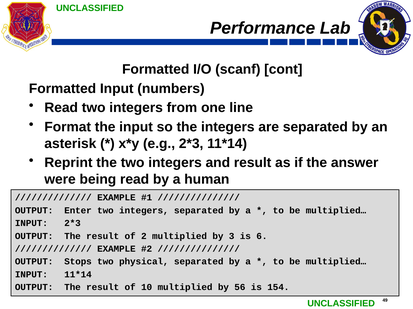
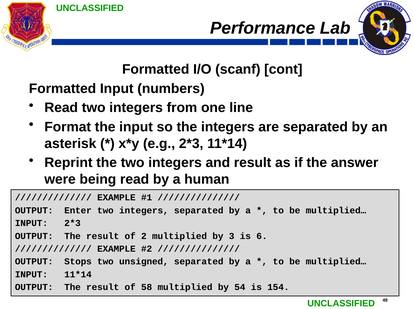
physical: physical -> unsigned
10: 10 -> 58
56: 56 -> 54
